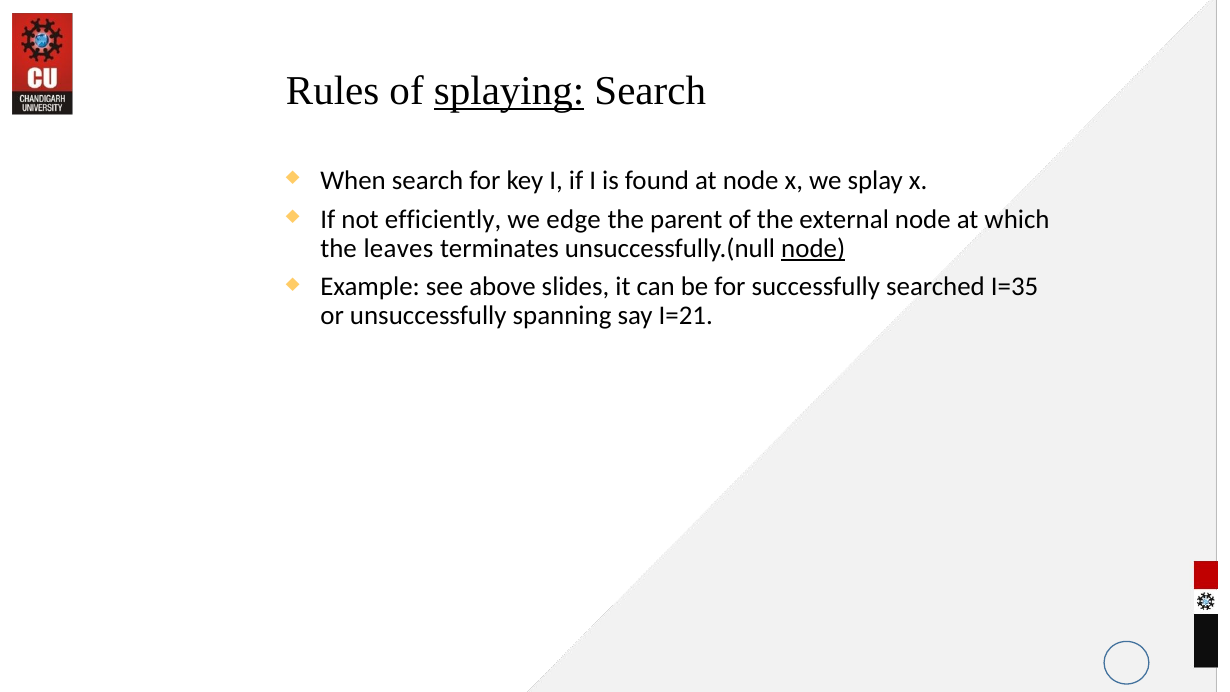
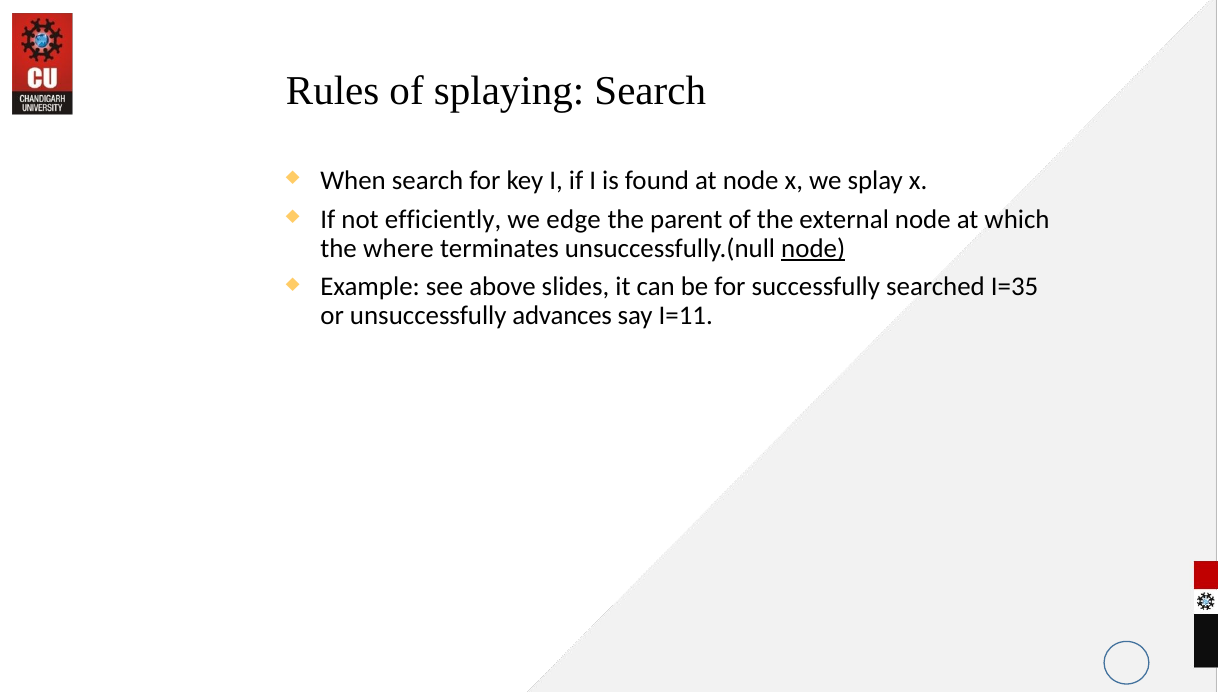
splaying underline: present -> none
leaves: leaves -> where
spanning: spanning -> advances
I=21: I=21 -> I=11
